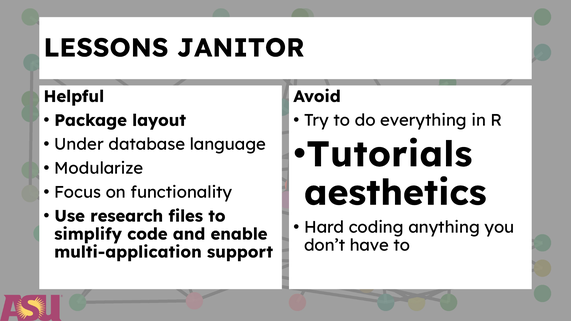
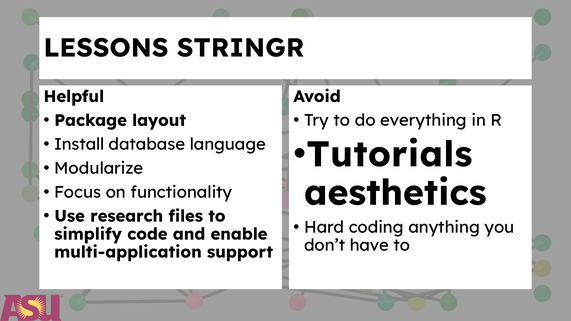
JANITOR: JANITOR -> STRINGR
Under: Under -> Install
